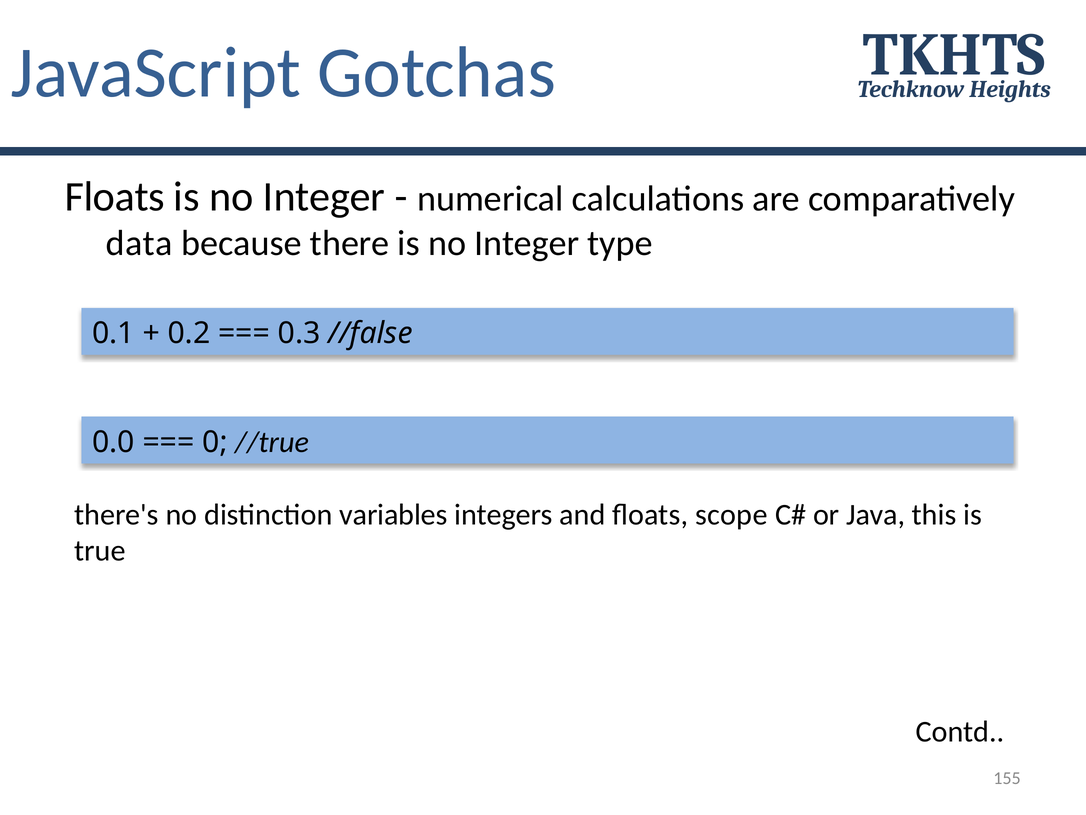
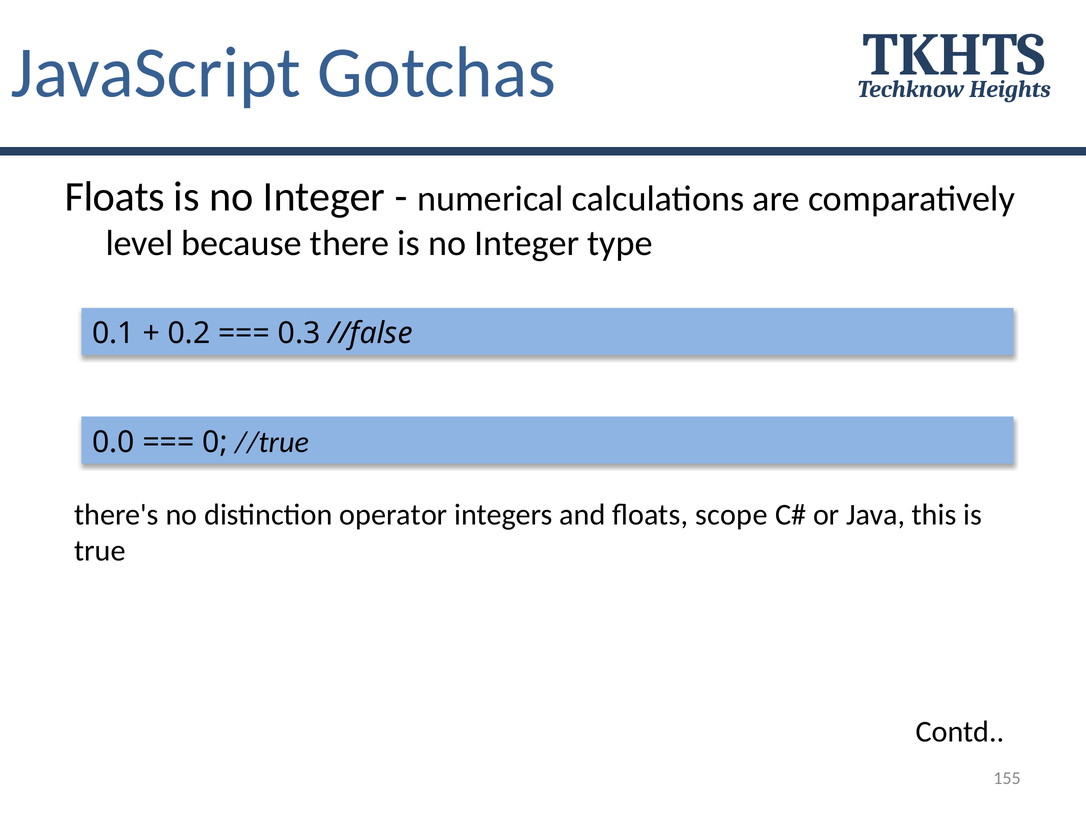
data: data -> level
variables: variables -> operator
